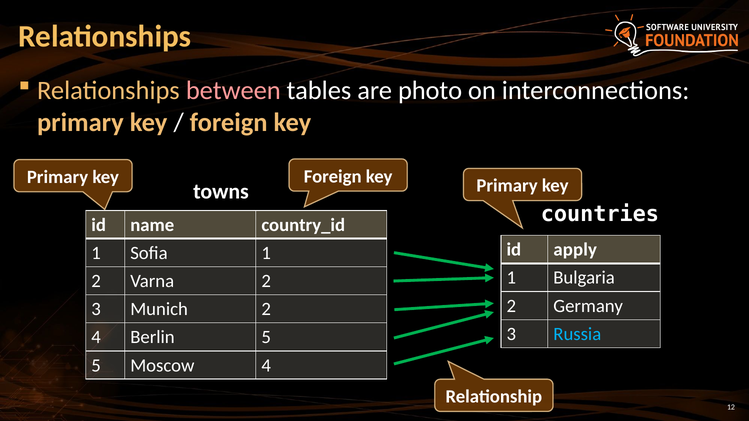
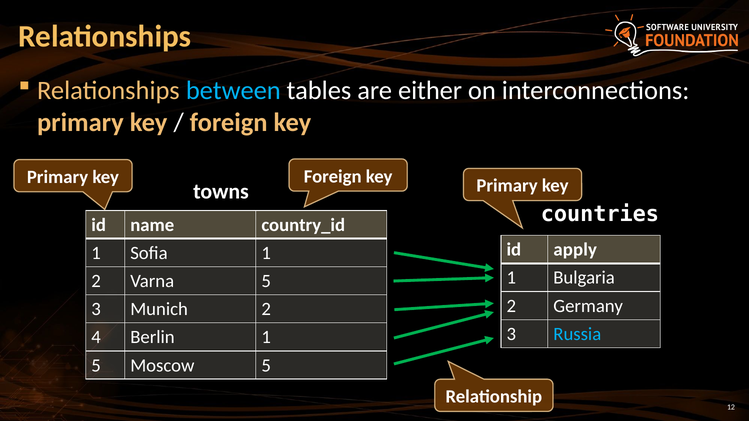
between colour: pink -> light blue
photo: photo -> either
Varna 2: 2 -> 5
Berlin 5: 5 -> 1
Moscow 4: 4 -> 5
